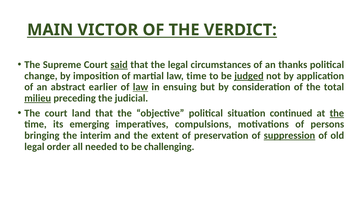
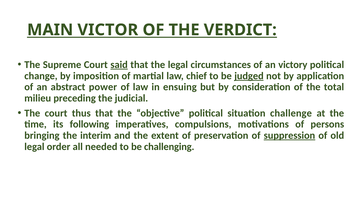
thanks: thanks -> victory
law time: time -> chief
earlier: earlier -> power
law at (141, 87) underline: present -> none
milieu underline: present -> none
land: land -> thus
continued: continued -> challenge
the at (337, 113) underline: present -> none
emerging: emerging -> following
